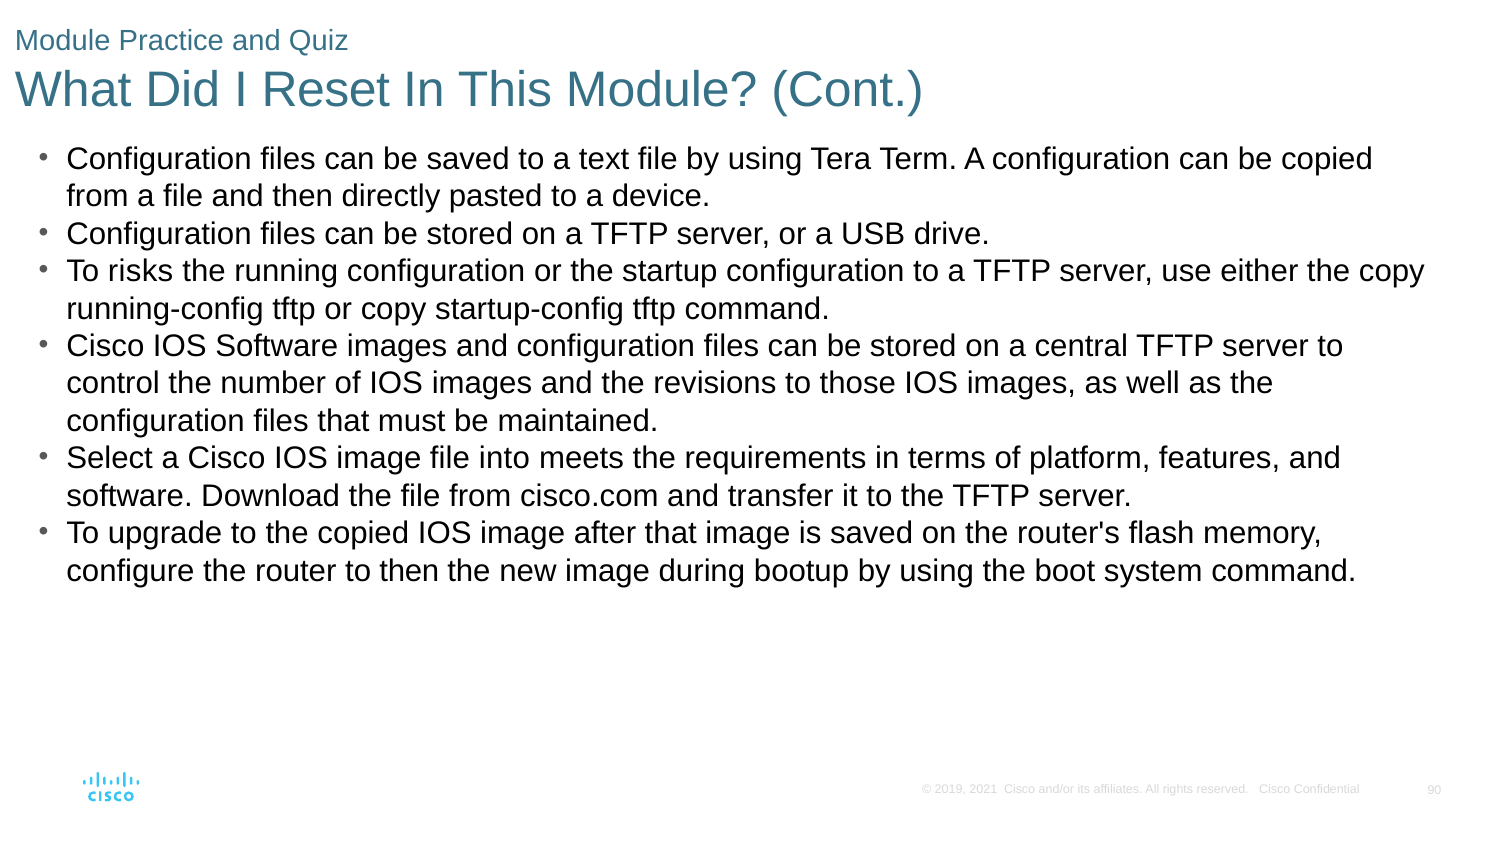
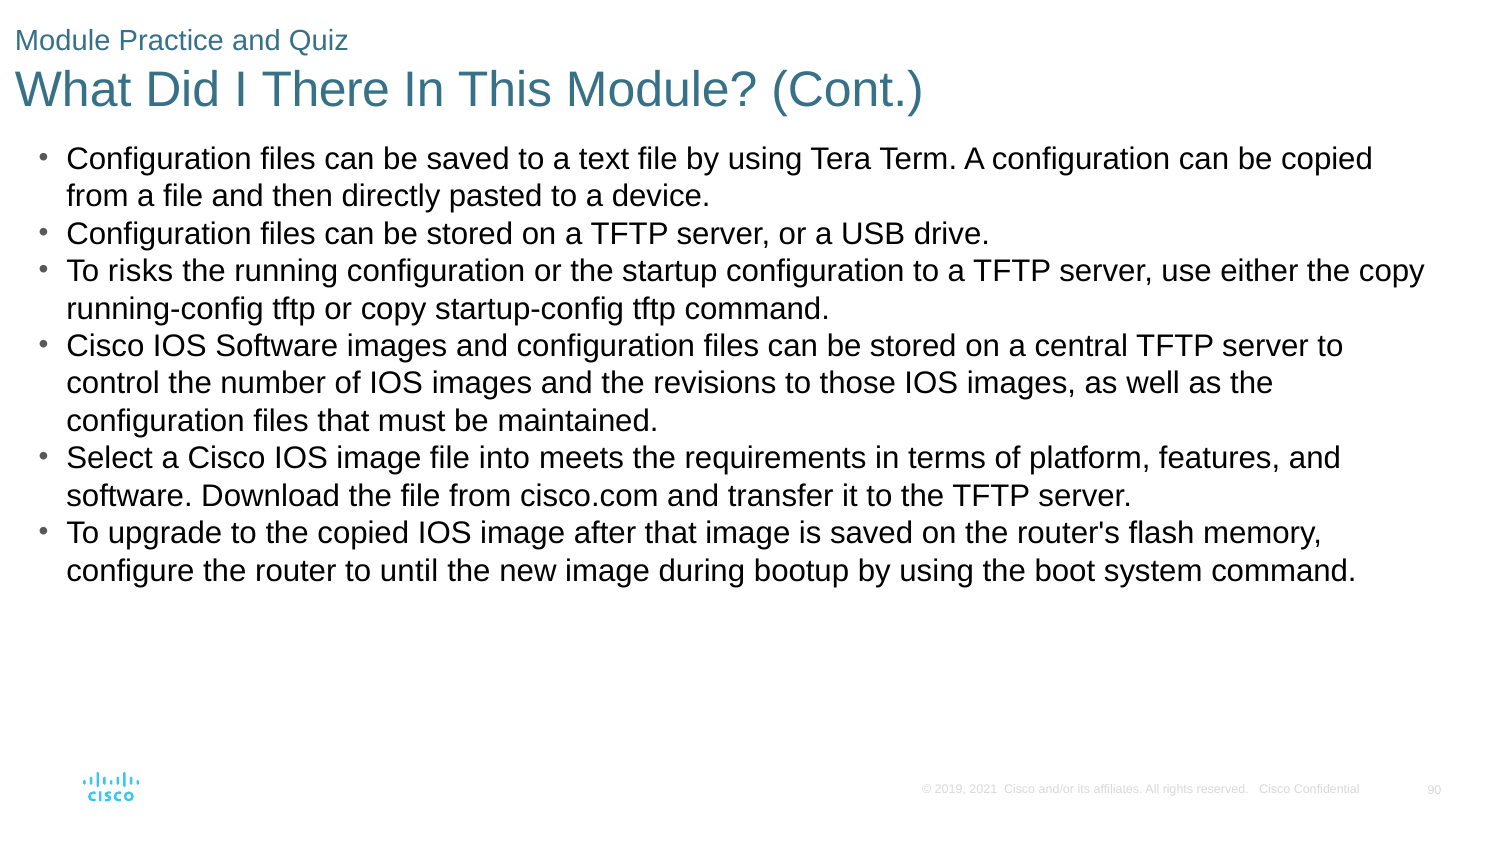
Reset: Reset -> There
to then: then -> until
